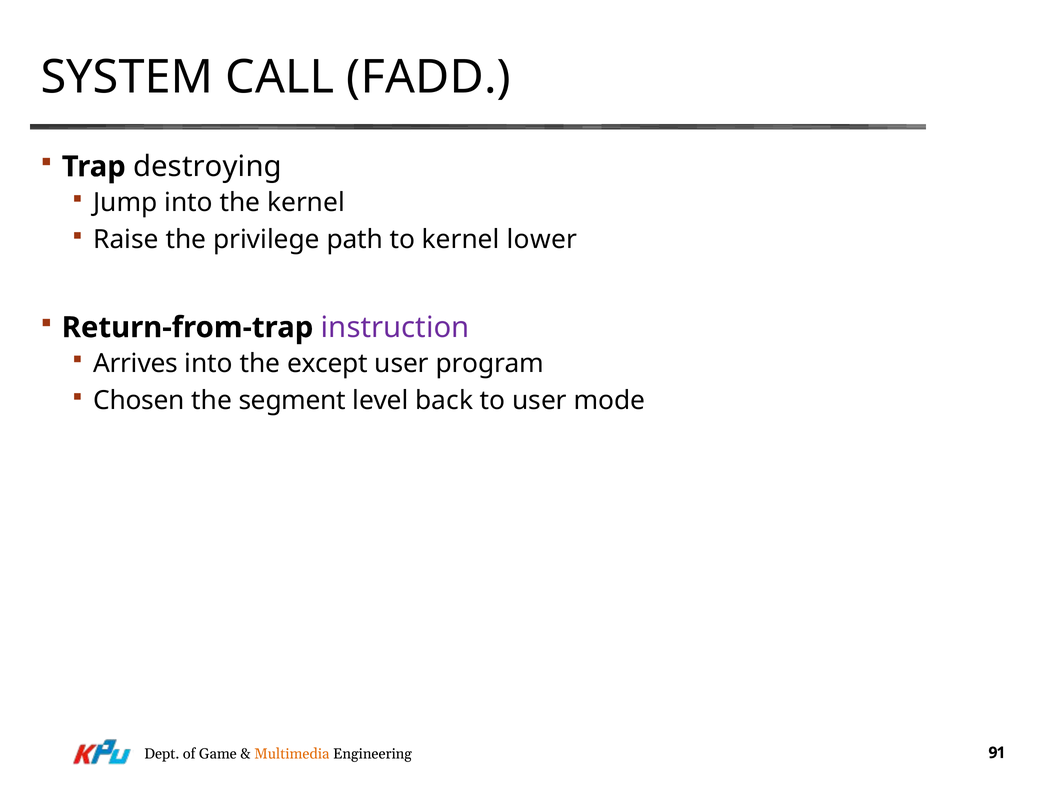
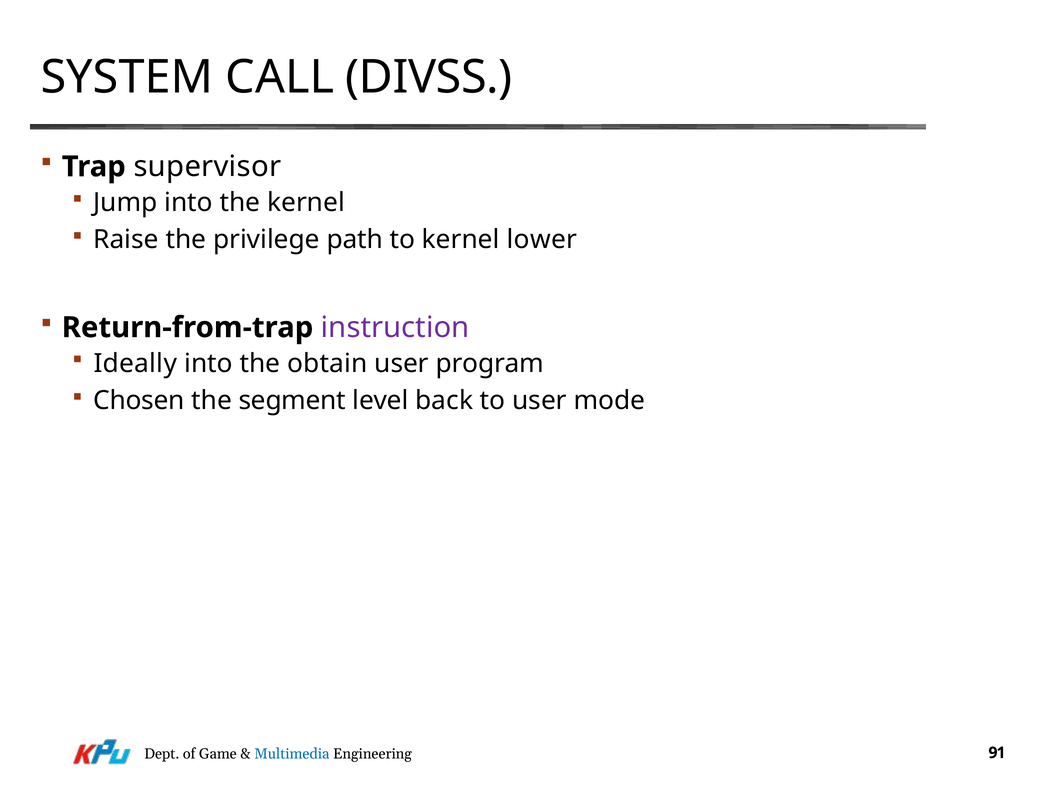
FADD: FADD -> DIVSS
destroying: destroying -> supervisor
Arrives: Arrives -> Ideally
except: except -> obtain
Multimedia colour: orange -> blue
